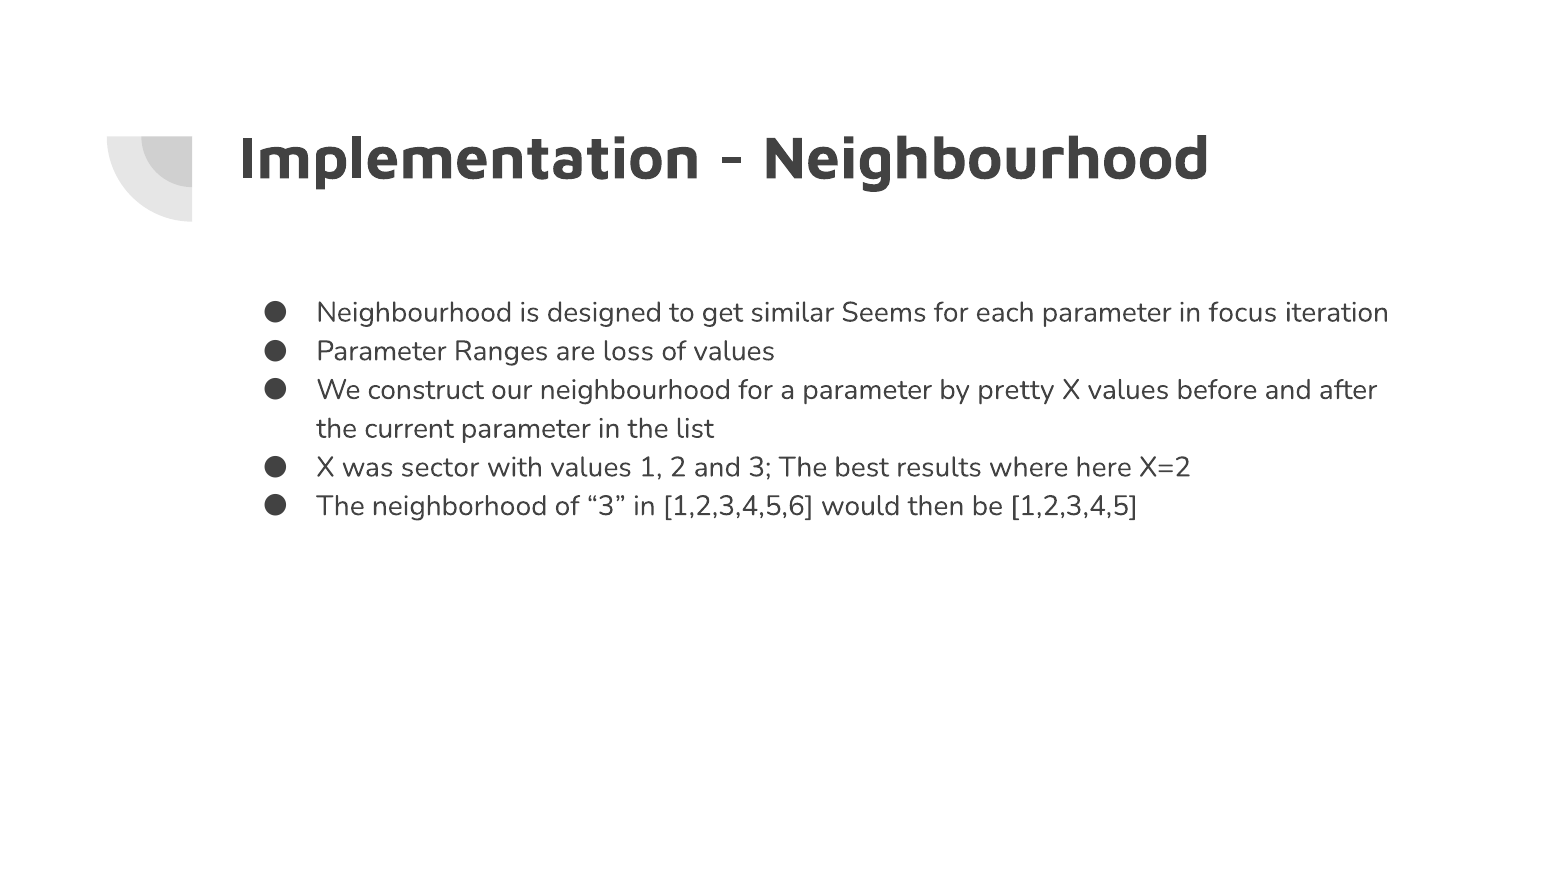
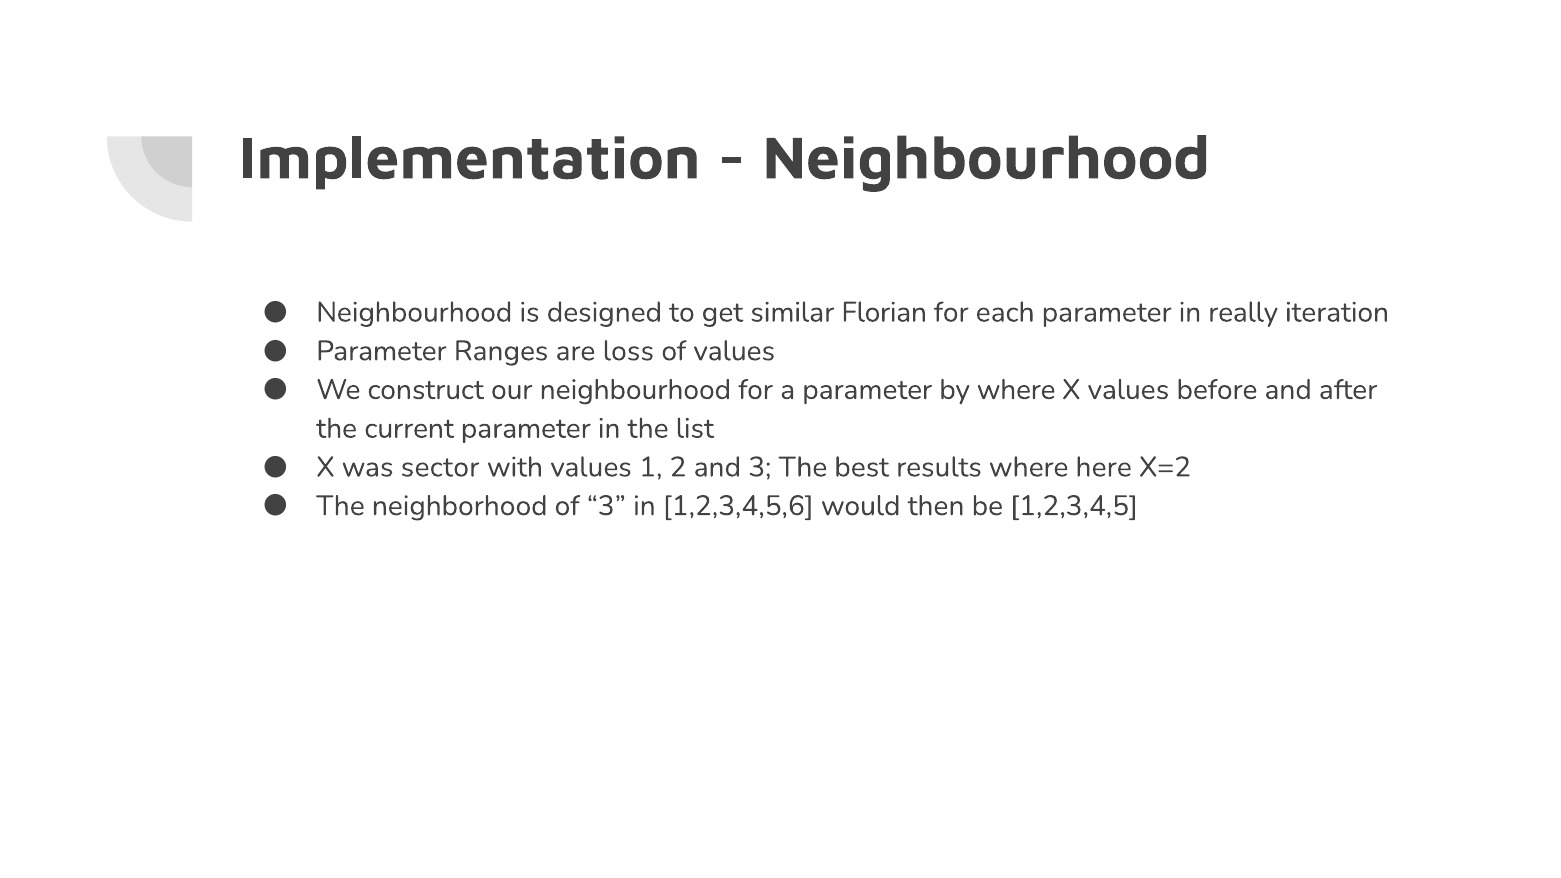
Seems: Seems -> Florian
focus: focus -> really
by pretty: pretty -> where
